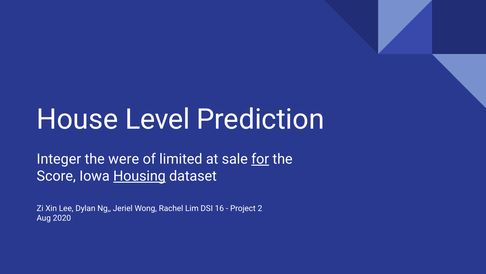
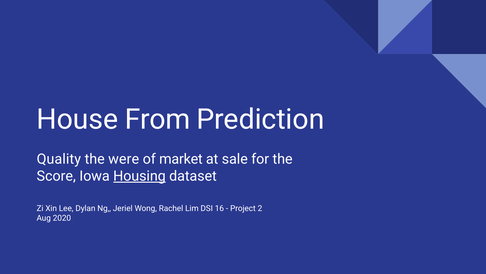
Level: Level -> From
Integer: Integer -> Quality
limited: limited -> market
for underline: present -> none
